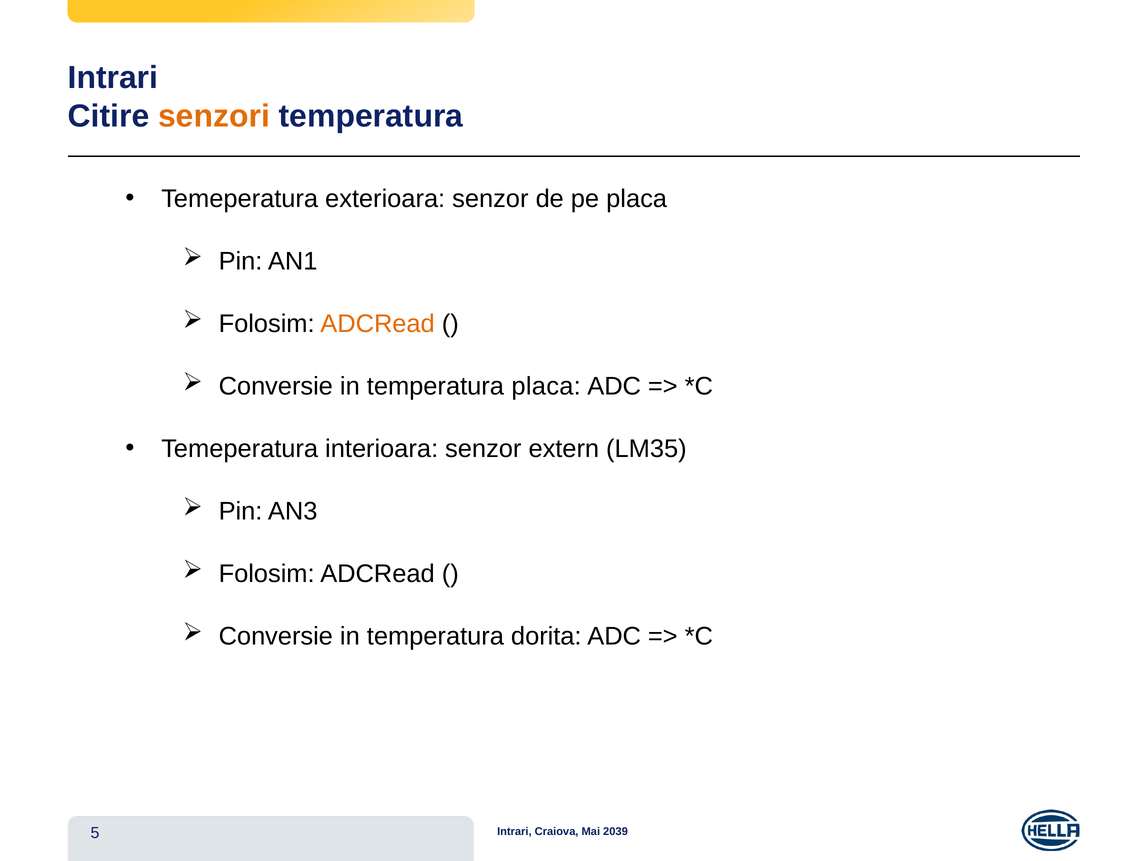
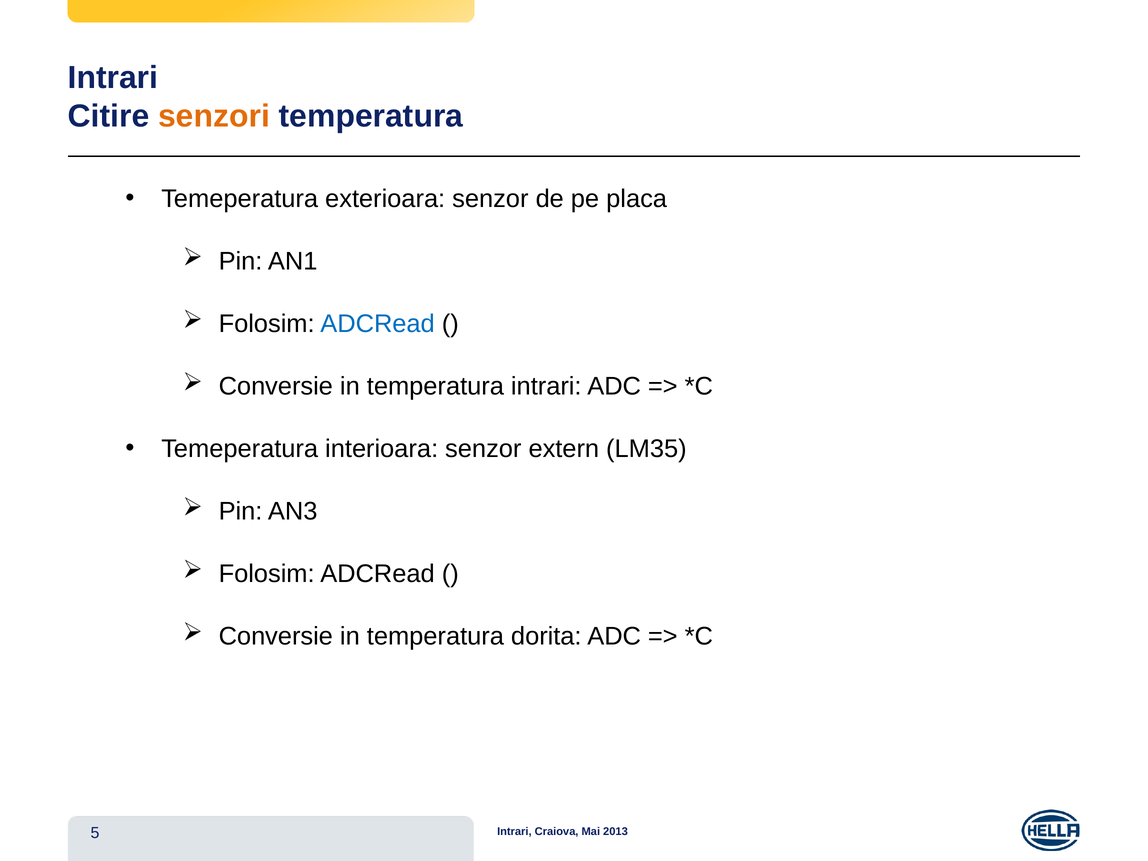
ADCRead at (378, 324) colour: orange -> blue
in temperatura placa: placa -> intrari
2039: 2039 -> 2013
